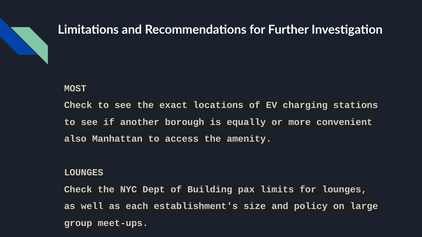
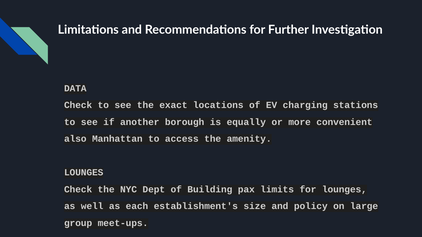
MOST: MOST -> DATA
